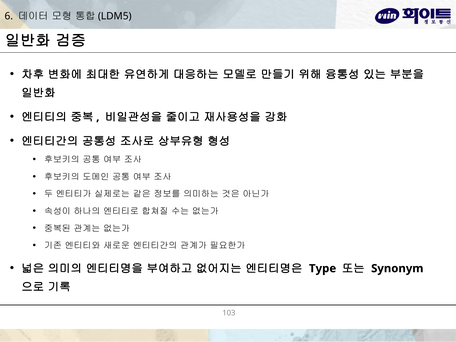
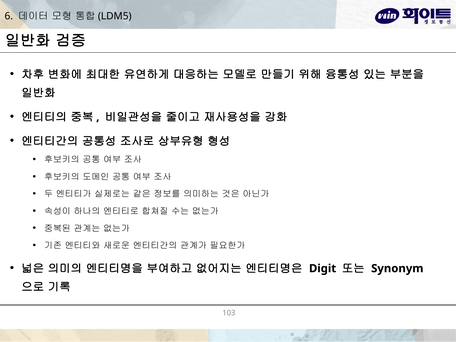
Type: Type -> Digit
